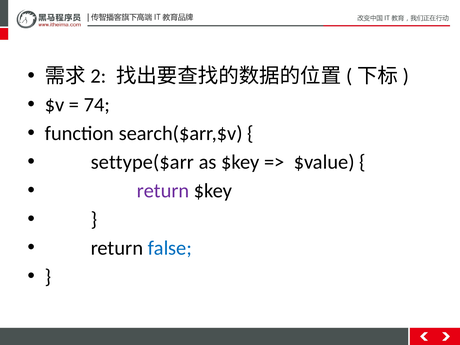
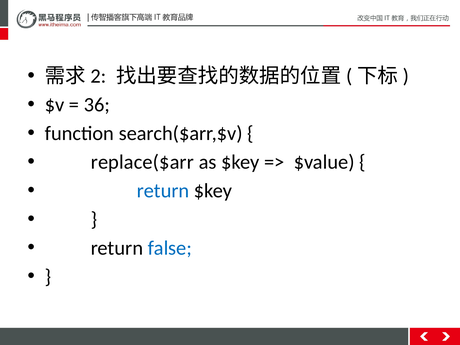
74: 74 -> 36
settype($arr: settype($arr -> replace($arr
return at (163, 191) colour: purple -> blue
